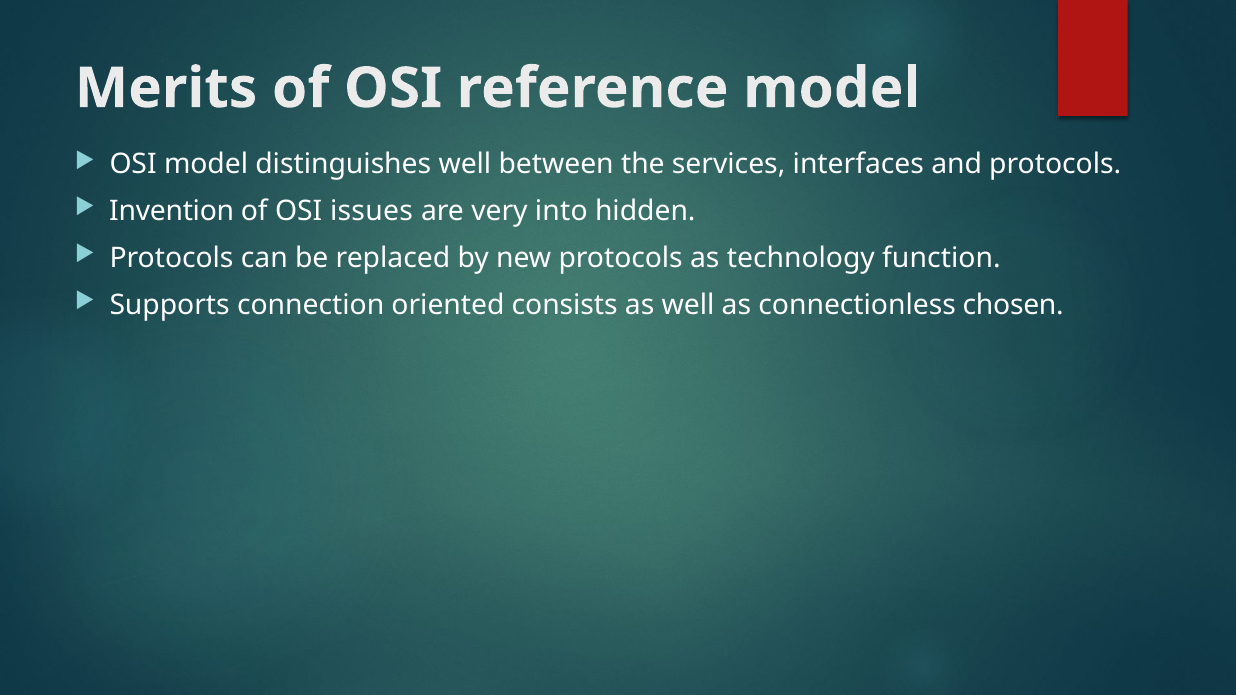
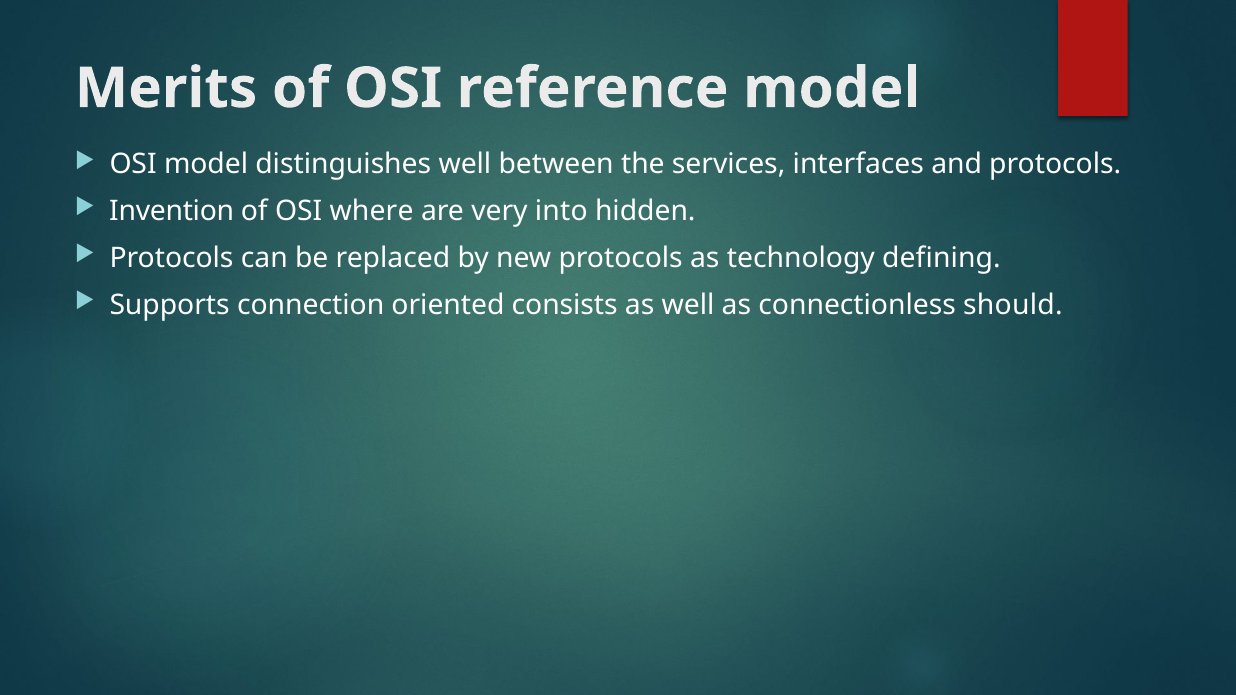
issues: issues -> where
function: function -> defining
chosen: chosen -> should
